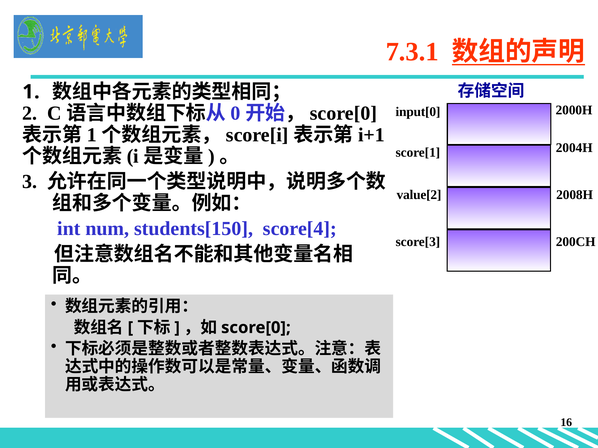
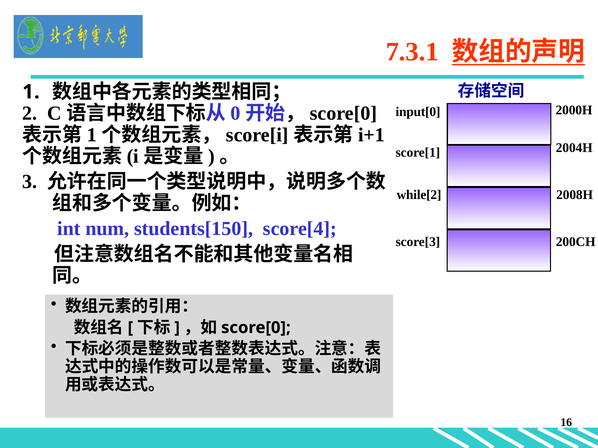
value[2: value[2 -> while[2
